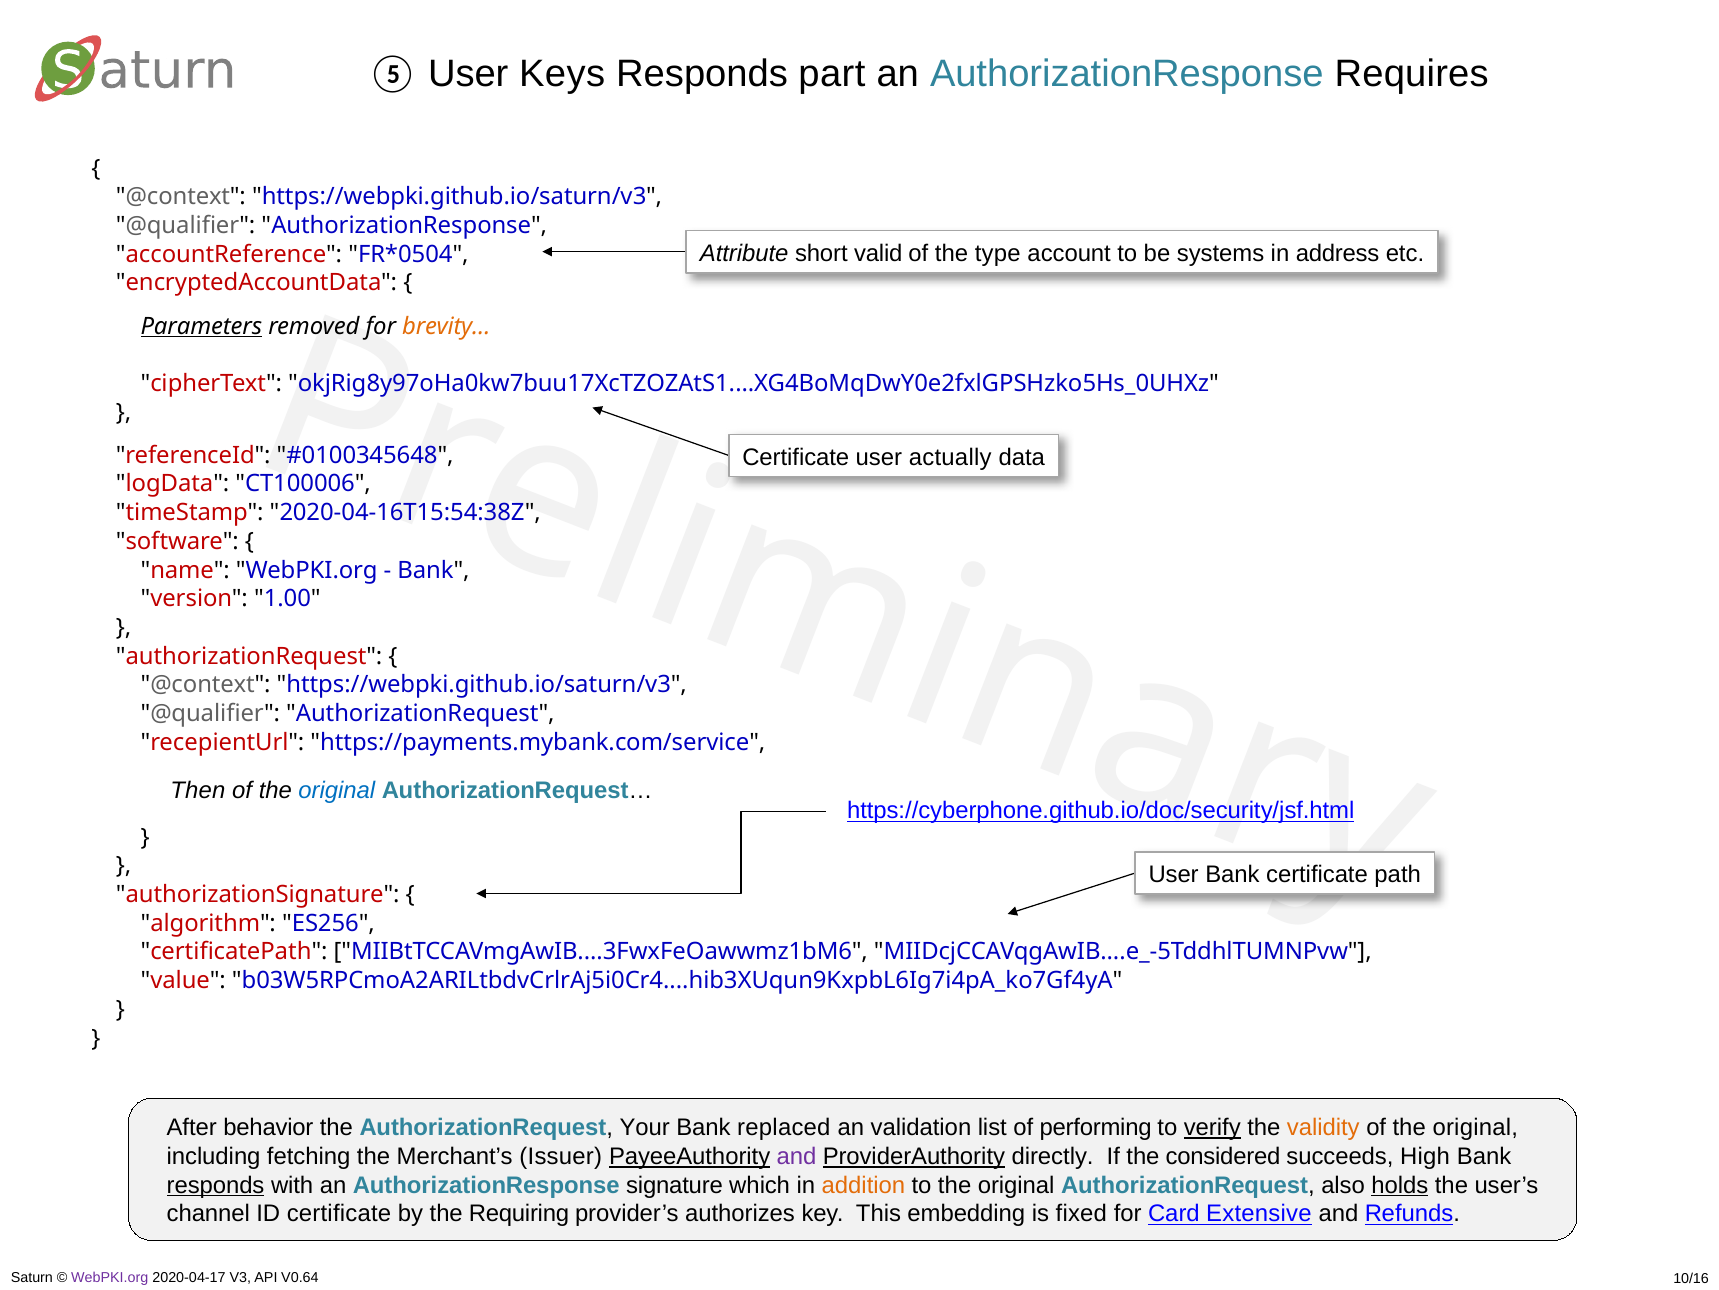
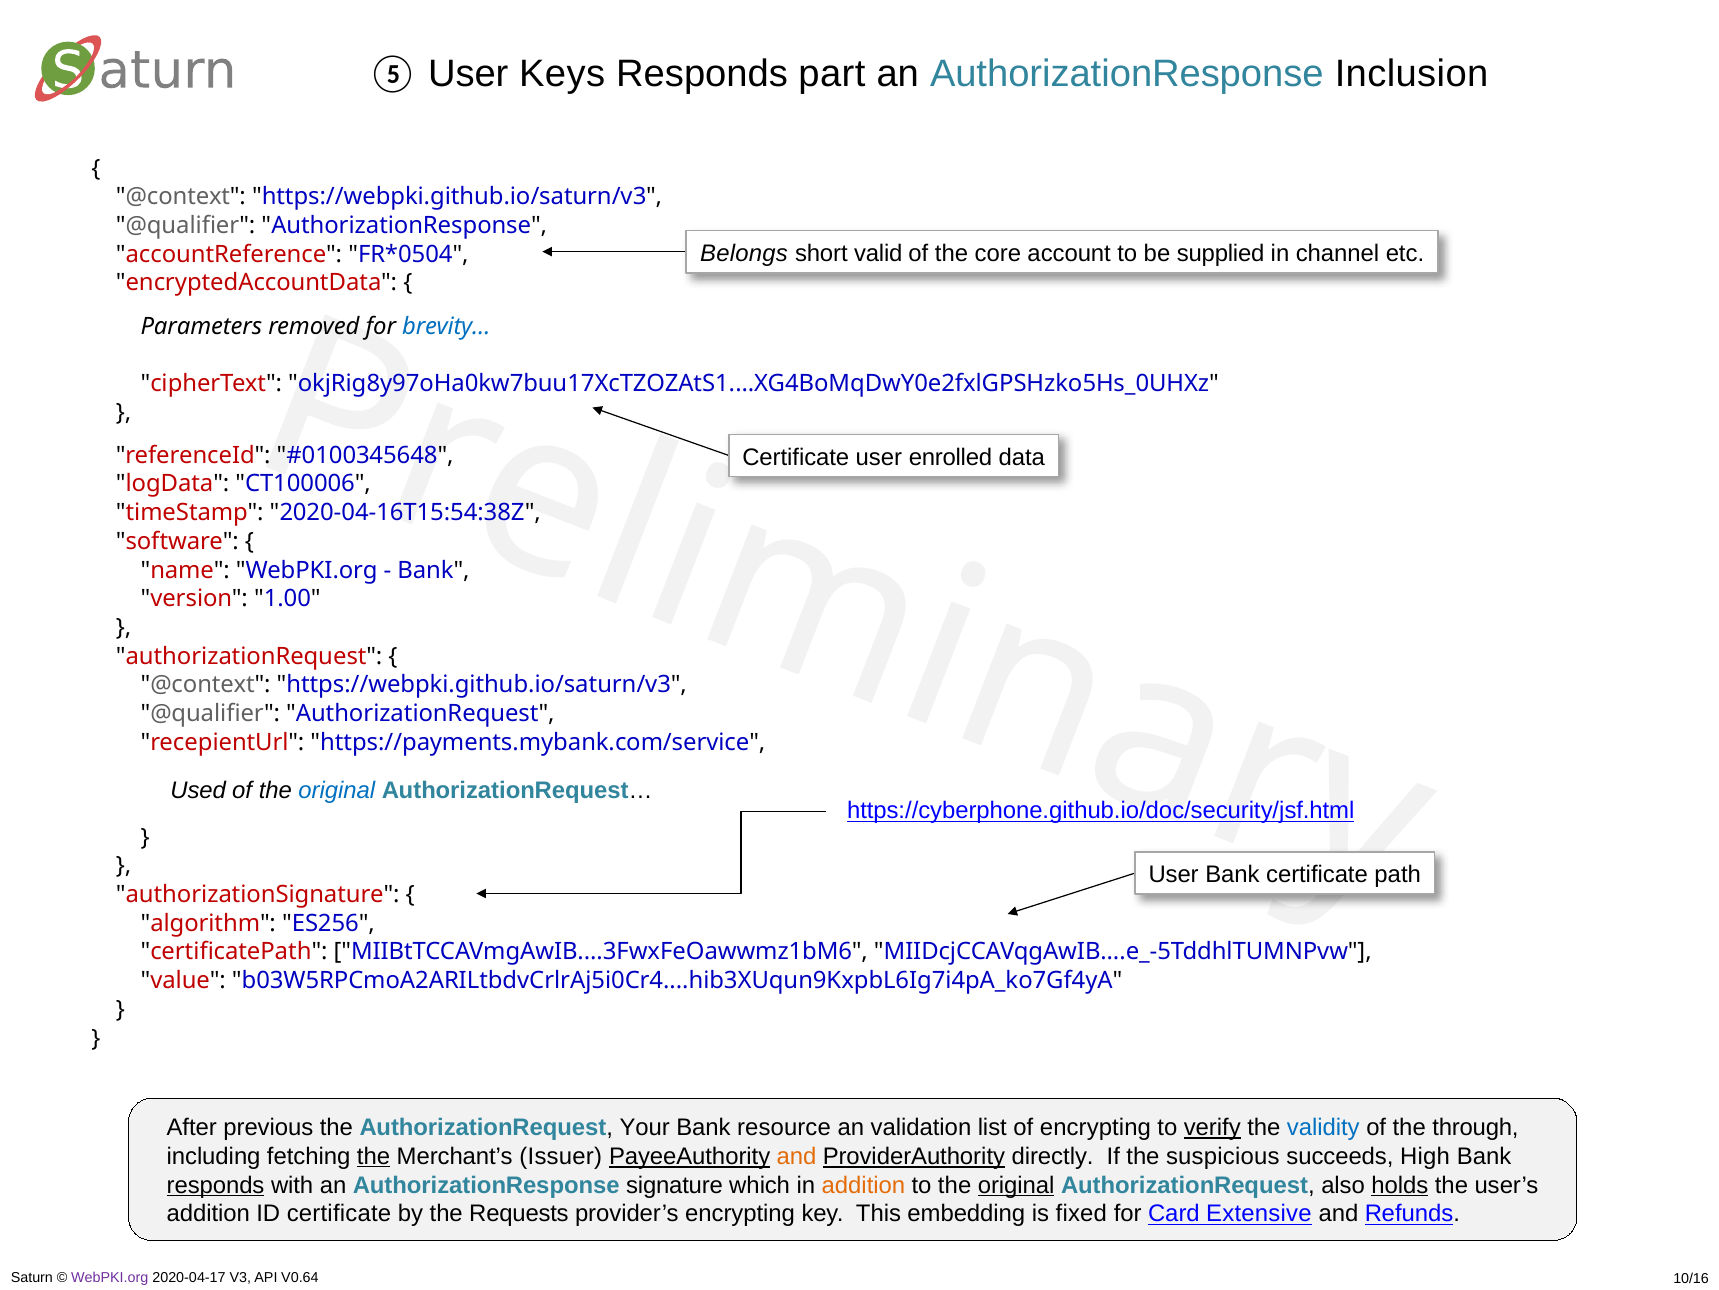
Requires: Requires -> Inclusion
Attribute: Attribute -> Belongs
type: type -> core
systems: systems -> supplied
address: address -> channel
Parameters underline: present -> none
brevity… colour: orange -> blue
actually: actually -> enrolled
Then: Then -> Used
behavior: behavior -> previous
replaced: replaced -> resource
of performing: performing -> encrypting
validity colour: orange -> blue
original at (1475, 1127): original -> through
the at (374, 1156) underline: none -> present
and at (796, 1156) colour: purple -> orange
considered: considered -> suspicious
original at (1016, 1185) underline: none -> present
channel at (208, 1213): channel -> addition
Requiring: Requiring -> Requests
provider’s authorizes: authorizes -> encrypting
